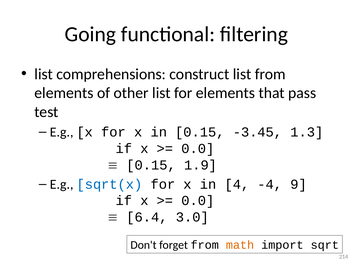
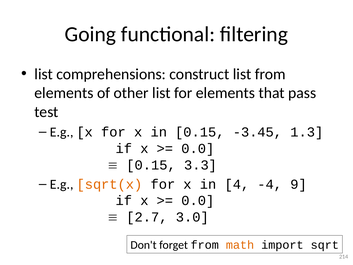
1.9: 1.9 -> 3.3
sqrt(x colour: blue -> orange
6.4: 6.4 -> 2.7
